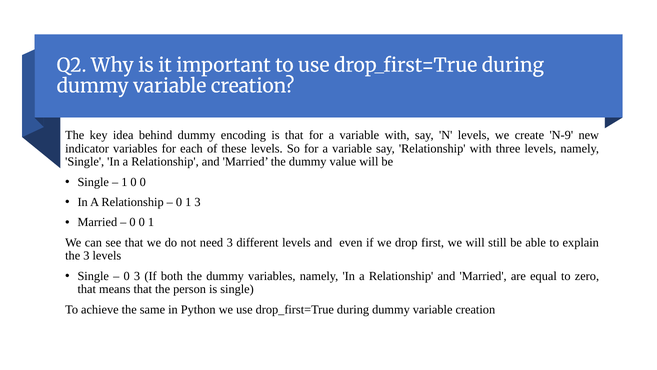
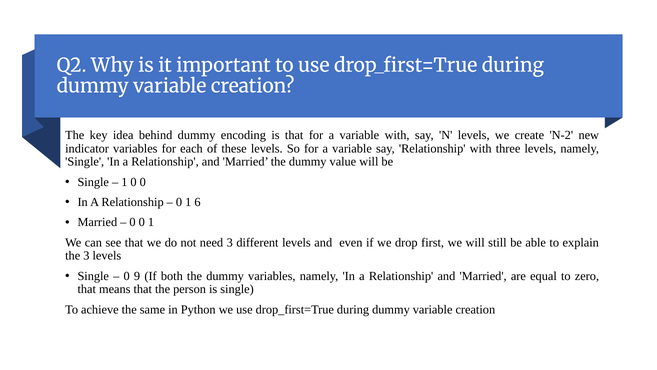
N-9: N-9 -> N-2
1 3: 3 -> 6
0 3: 3 -> 9
